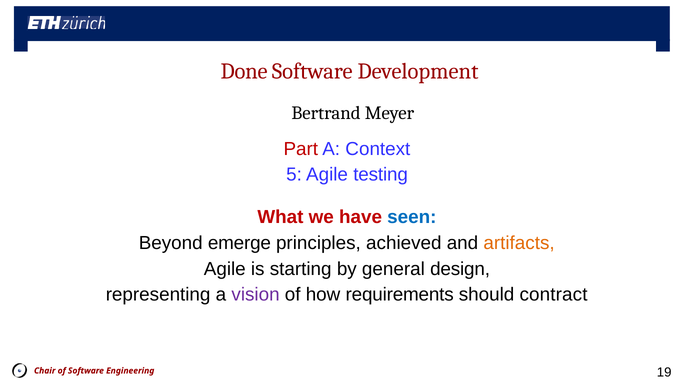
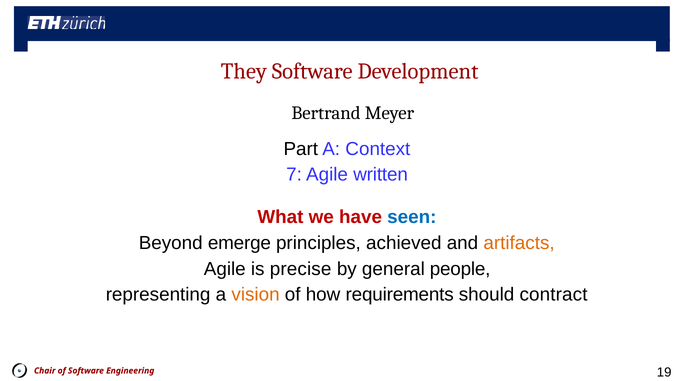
Done: Done -> They
Part colour: red -> black
5: 5 -> 7
testing: testing -> written
starting: starting -> precise
design: design -> people
vision colour: purple -> orange
